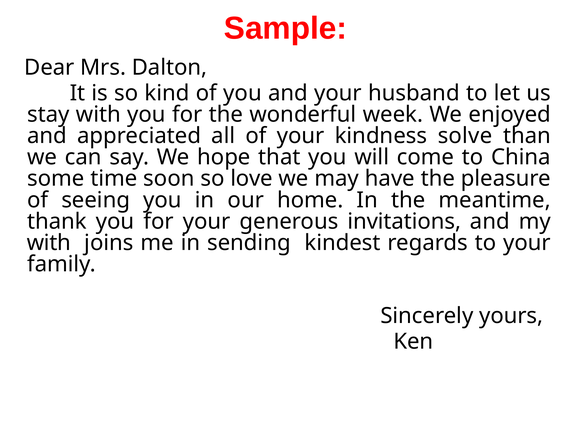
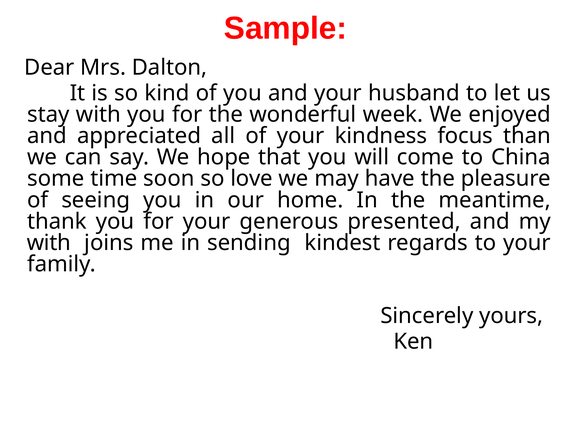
solve: solve -> focus
invitations: invitations -> presented
